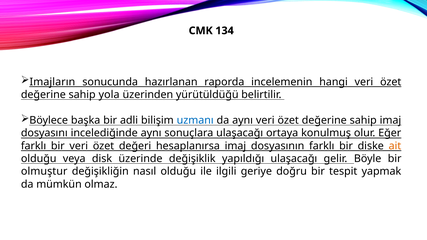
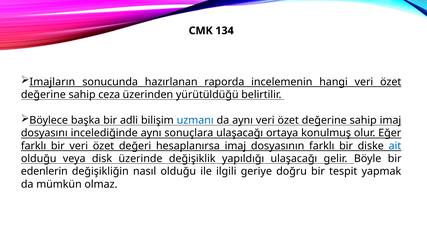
yola: yola -> ceza
ait colour: orange -> blue
olmuştur: olmuştur -> edenlerin
